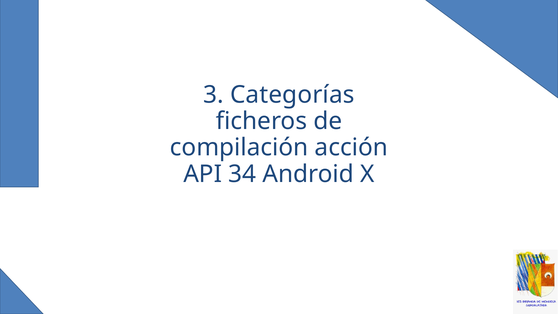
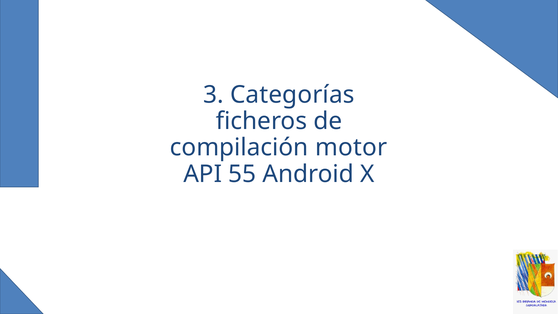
acción: acción -> motor
34: 34 -> 55
